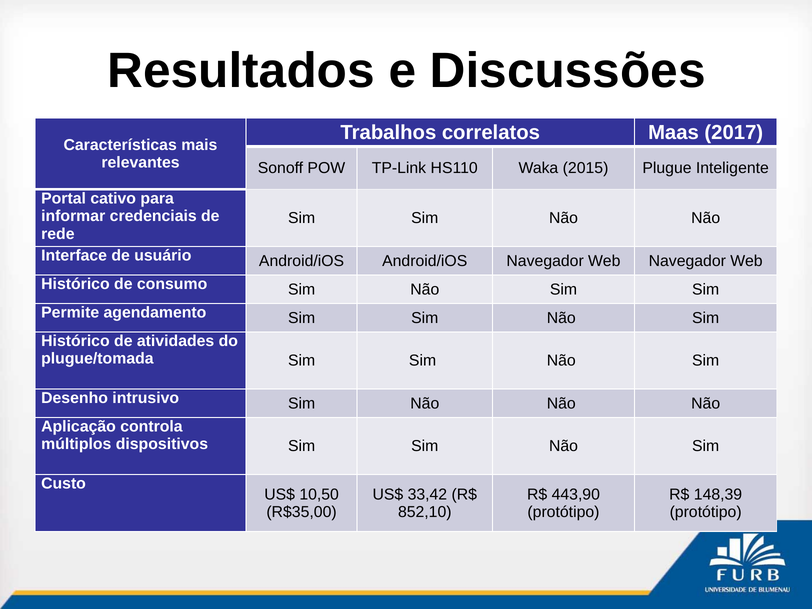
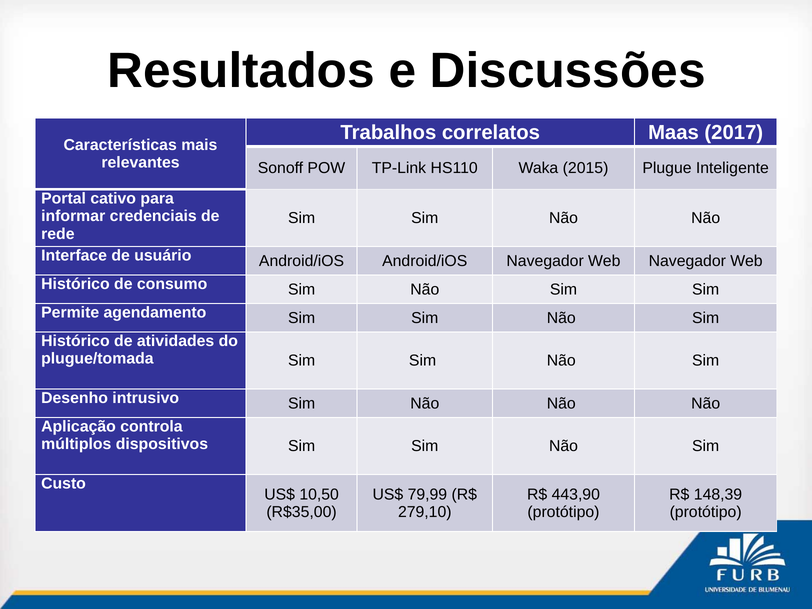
33,42: 33,42 -> 79,99
852,10: 852,10 -> 279,10
